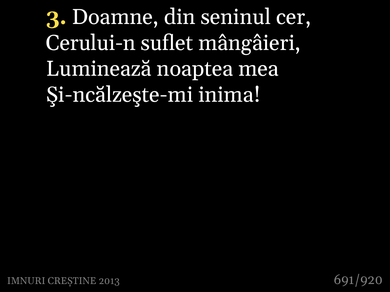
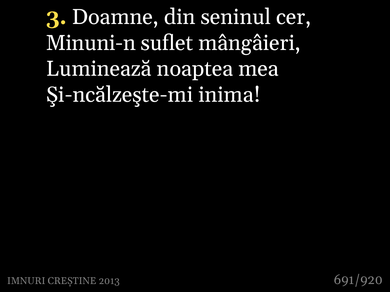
Cerului-n: Cerului-n -> Minuni-n
